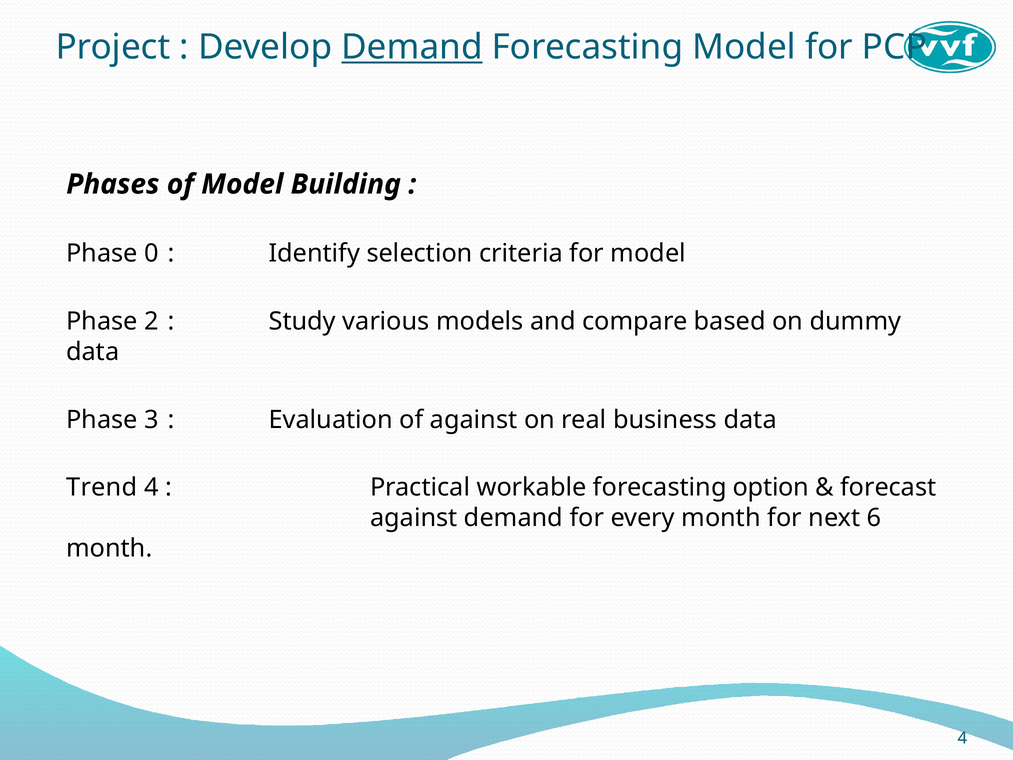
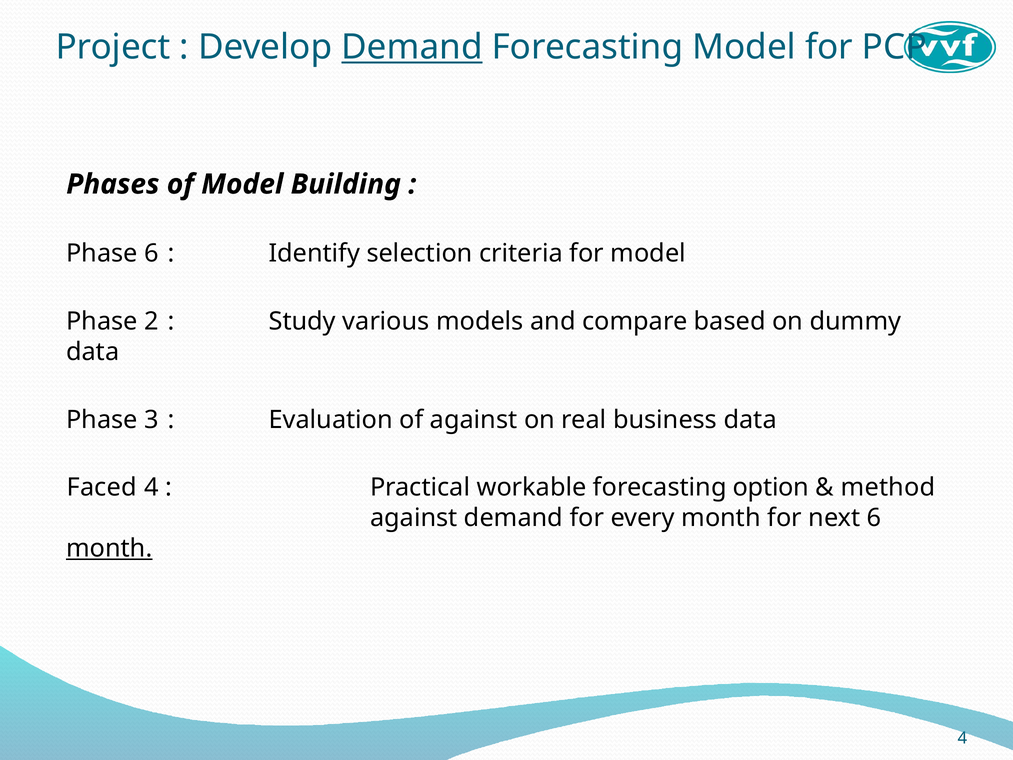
Phase 0: 0 -> 6
Trend: Trend -> Faced
forecast: forecast -> method
month at (109, 548) underline: none -> present
